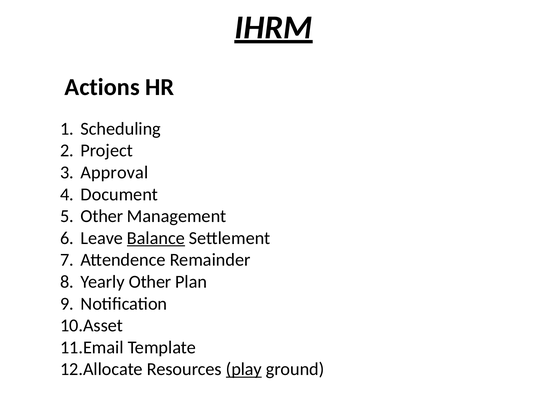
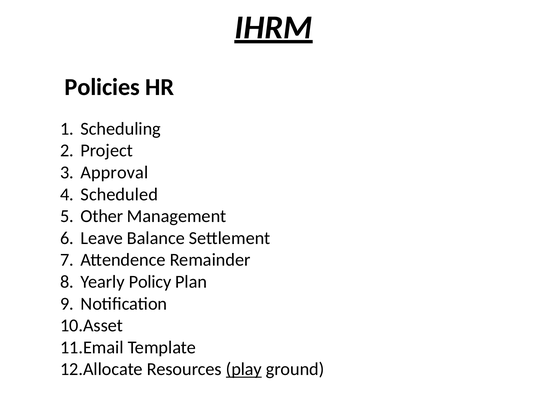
Actions: Actions -> Policies
Document: Document -> Scheduled
Balance underline: present -> none
Yearly Other: Other -> Policy
